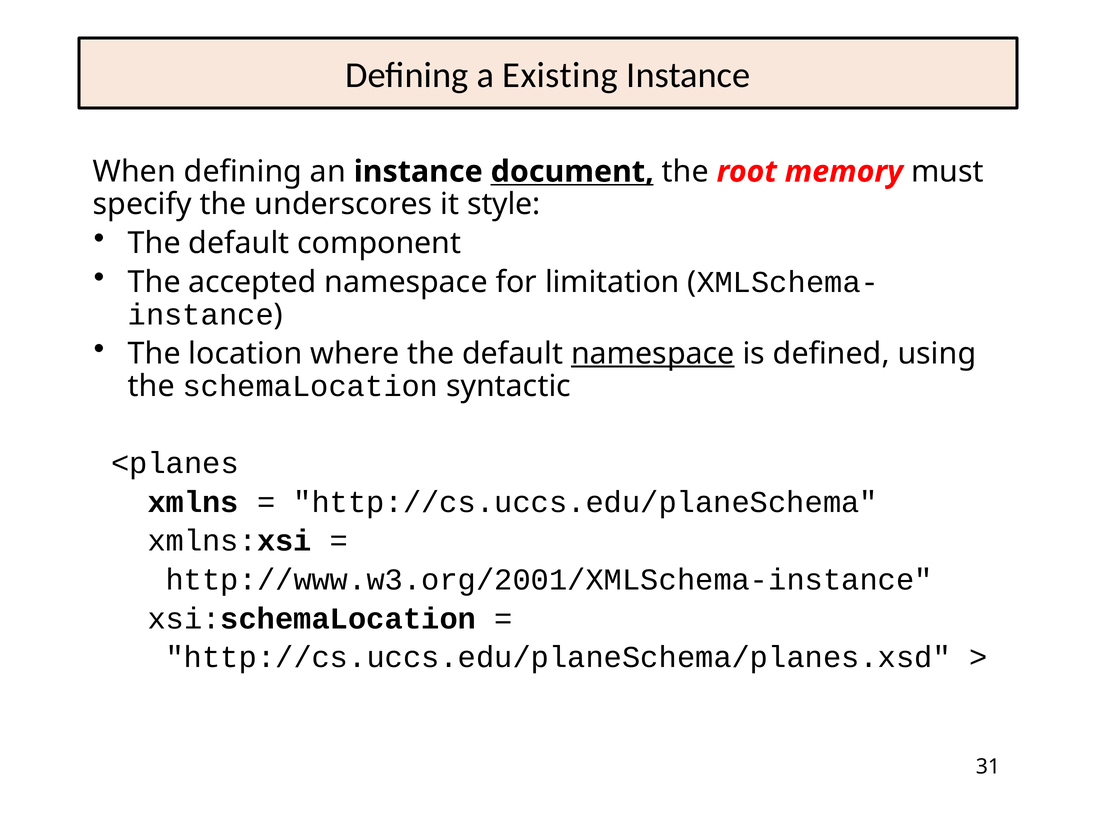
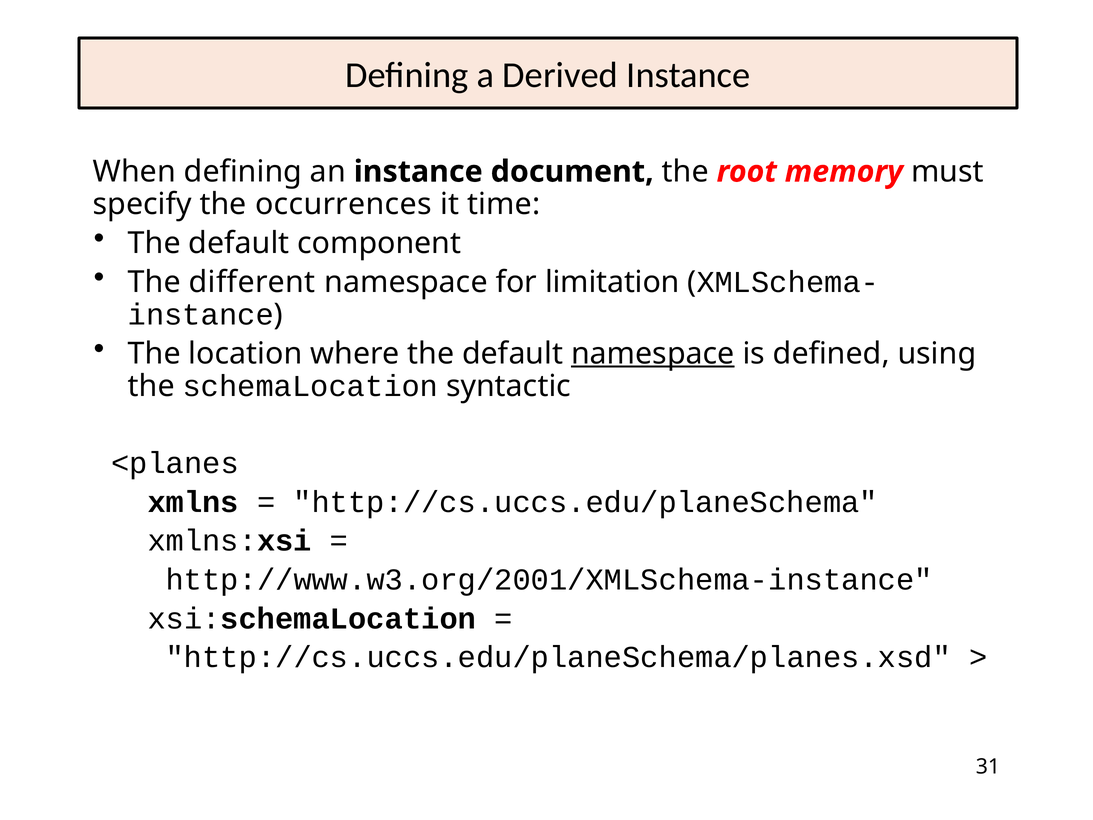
Existing: Existing -> Derived
document underline: present -> none
underscores: underscores -> occurrences
style: style -> time
accepted: accepted -> different
